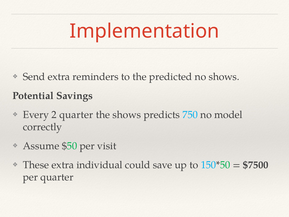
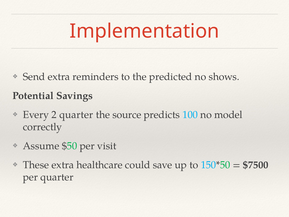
the shows: shows -> source
750: 750 -> 100
individual: individual -> healthcare
